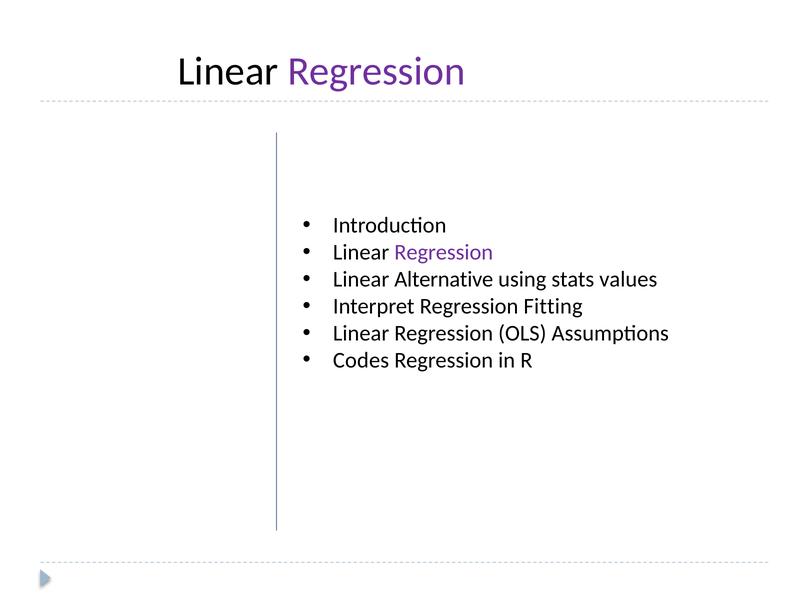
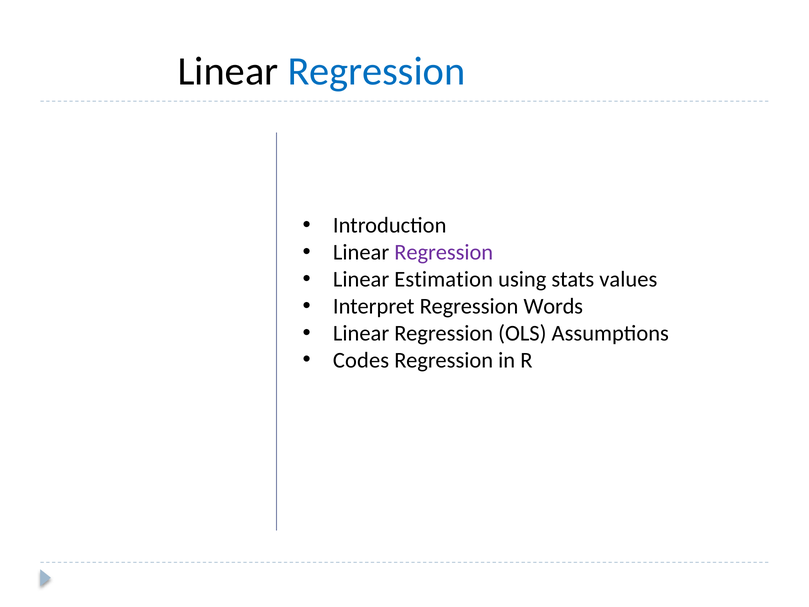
Regression at (376, 72) colour: purple -> blue
Alternative: Alternative -> Estimation
Fitting: Fitting -> Words
